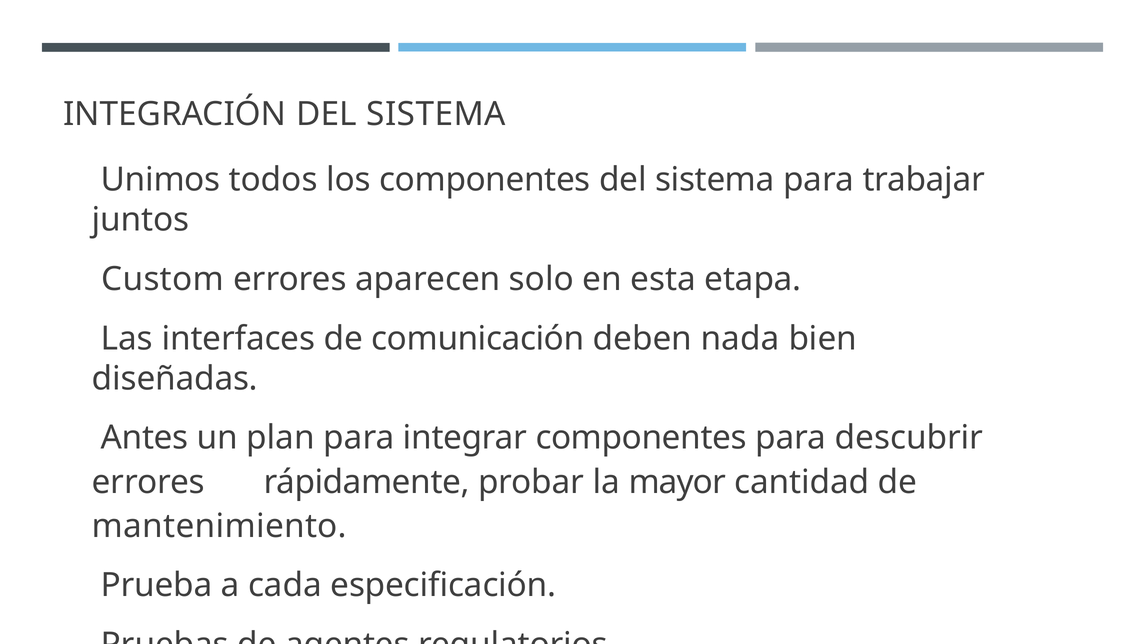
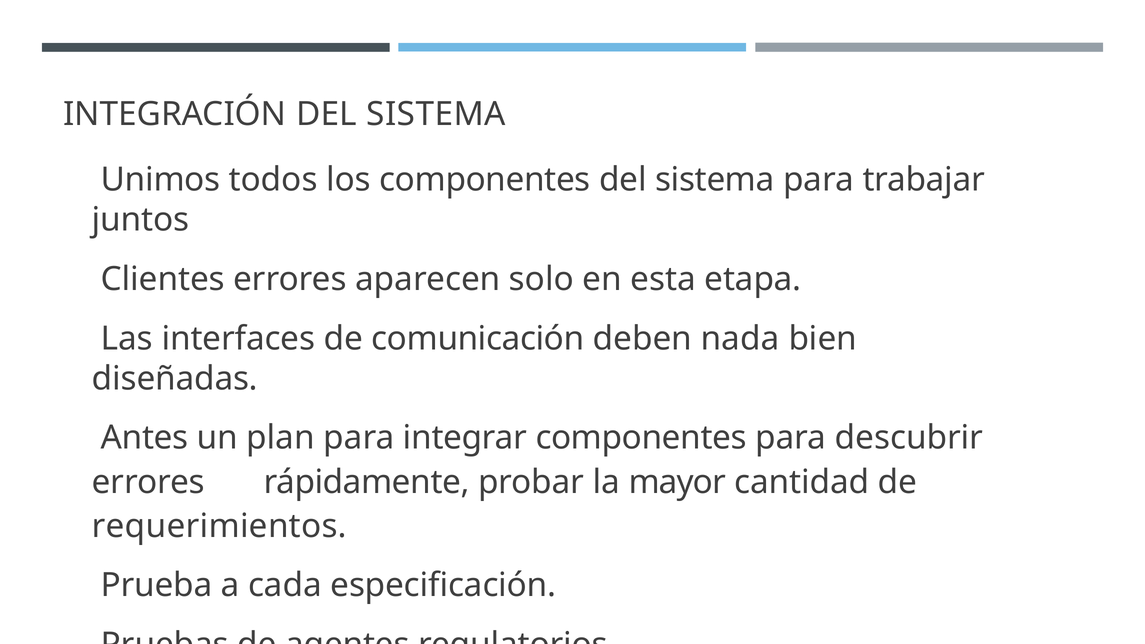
Custom: Custom -> Clientes
mantenimiento: mantenimiento -> requerimientos
